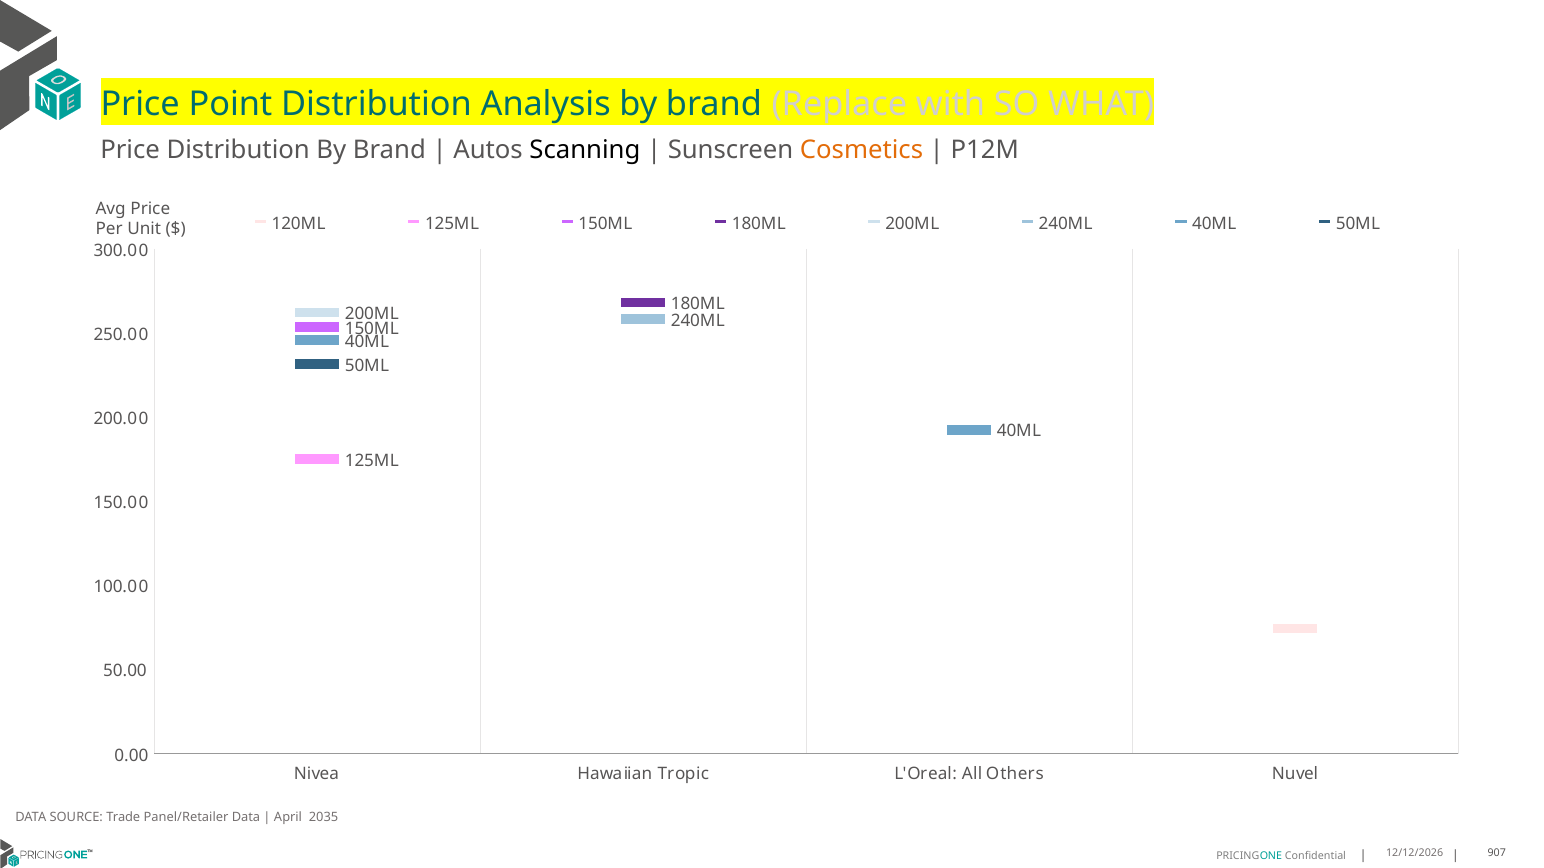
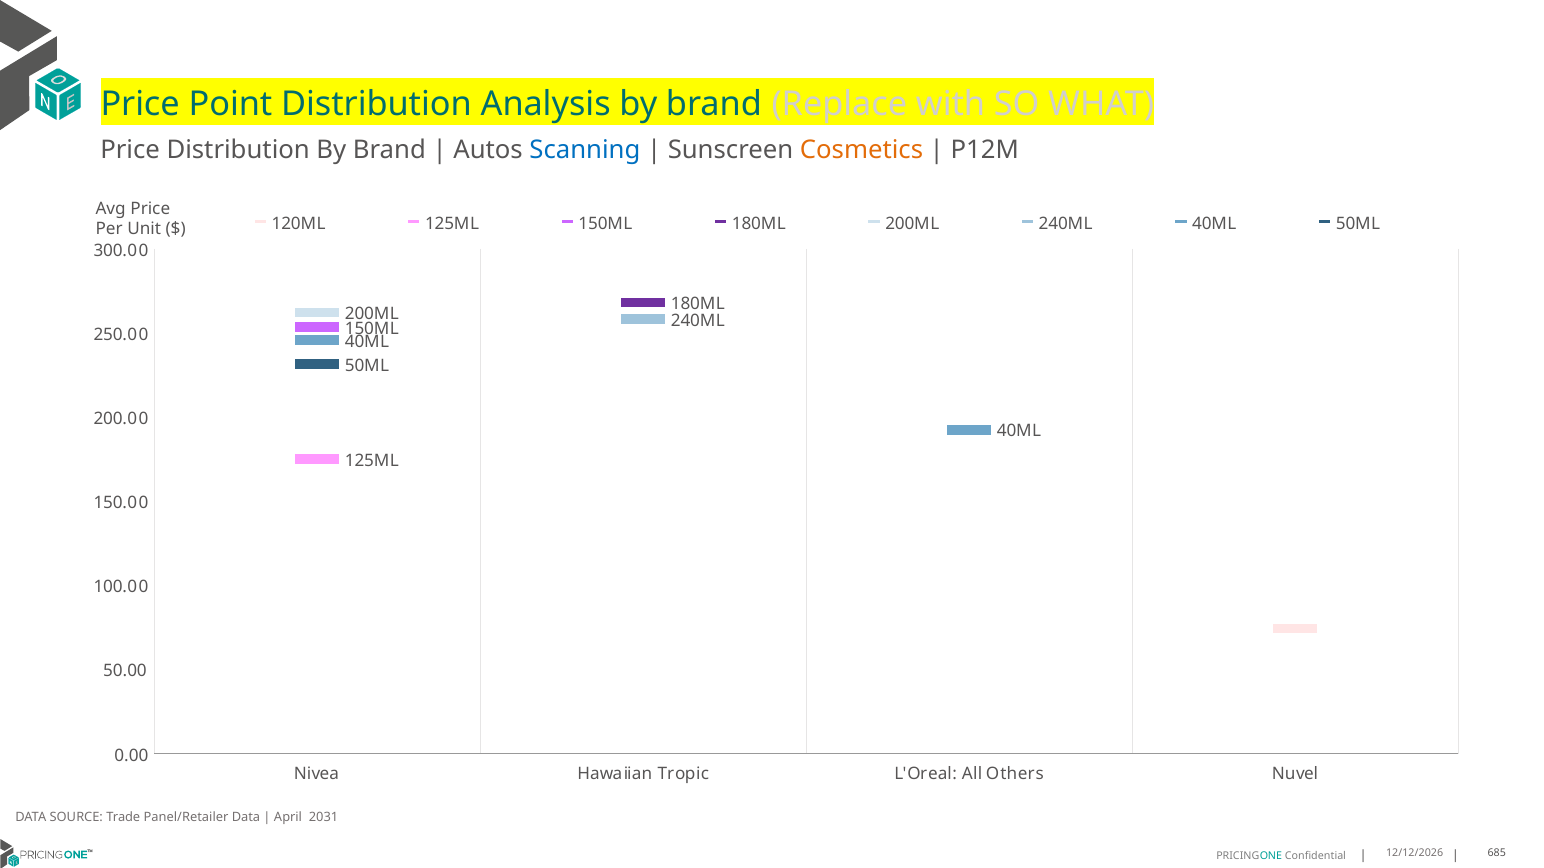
Scanning colour: black -> blue
2035: 2035 -> 2031
907: 907 -> 685
